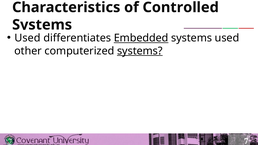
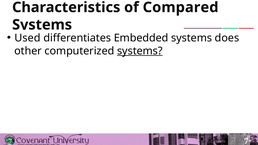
Controlled: Controlled -> Compared
Embedded underline: present -> none
systems used: used -> does
